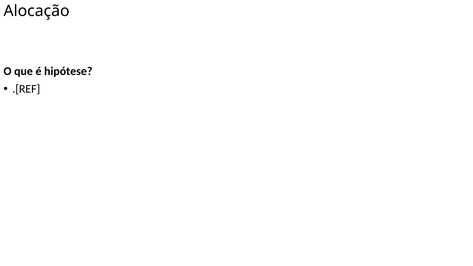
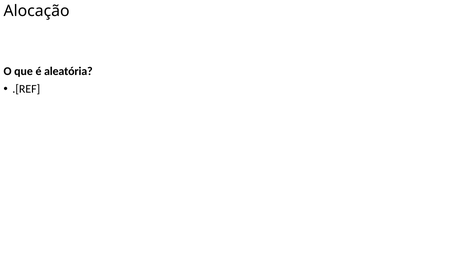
hipótese: hipótese -> aleatória
